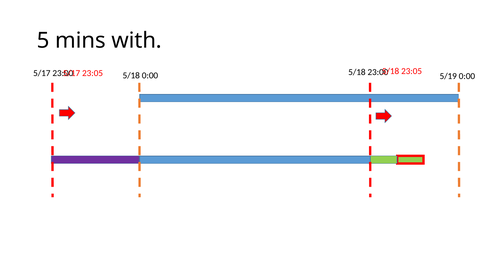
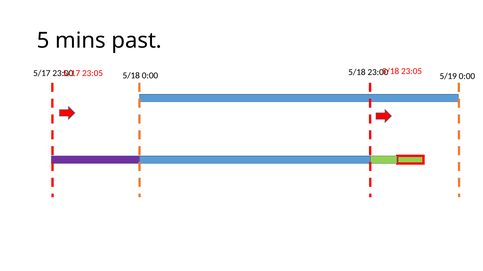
with: with -> past
